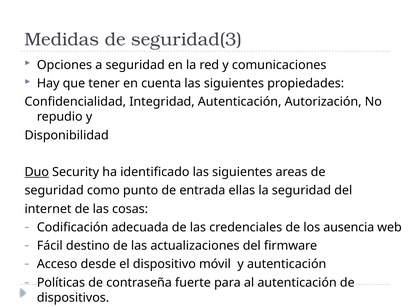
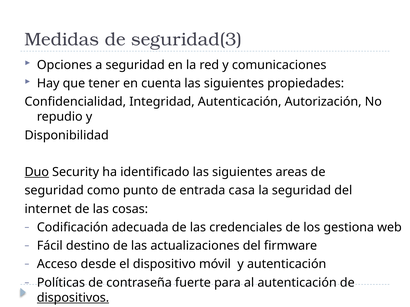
ellas: ellas -> casa
ausencia: ausencia -> gestiona
dispositivos underline: none -> present
